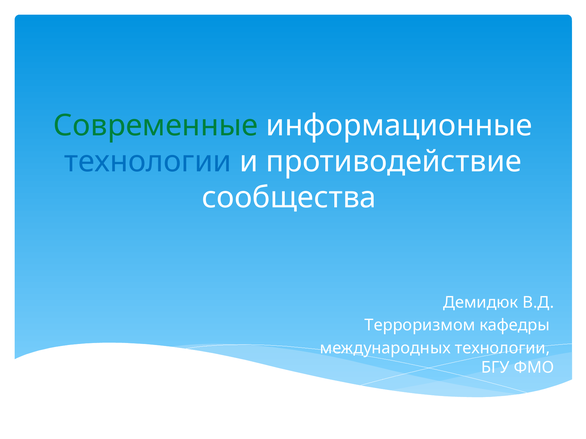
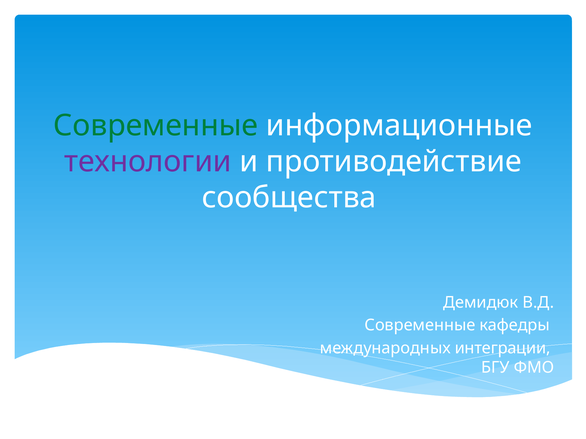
технологии at (148, 162) colour: blue -> purple
Терроризмом at (420, 326): Терроризмом -> Современные
международных технологии: технологии -> интеграции
